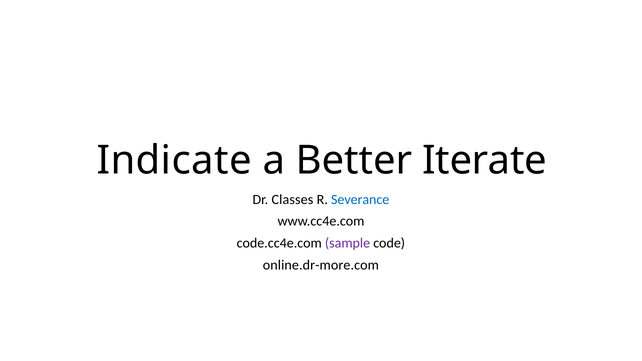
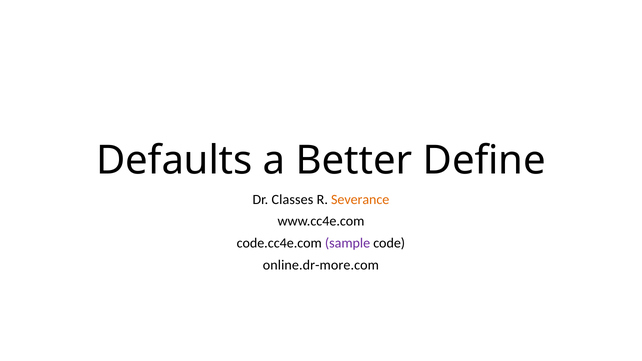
Indicate: Indicate -> Defaults
Iterate: Iterate -> Define
Severance colour: blue -> orange
